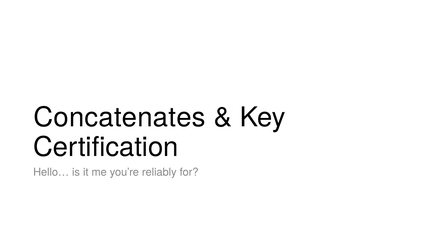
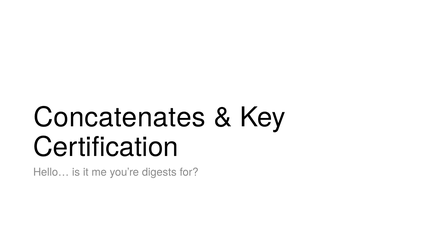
reliably: reliably -> digests
